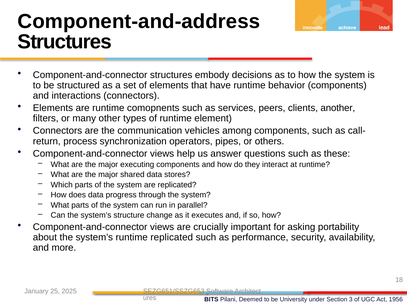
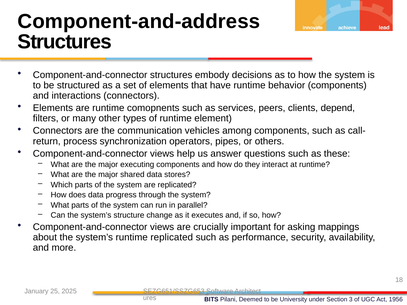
another: another -> depend
portability: portability -> mappings
